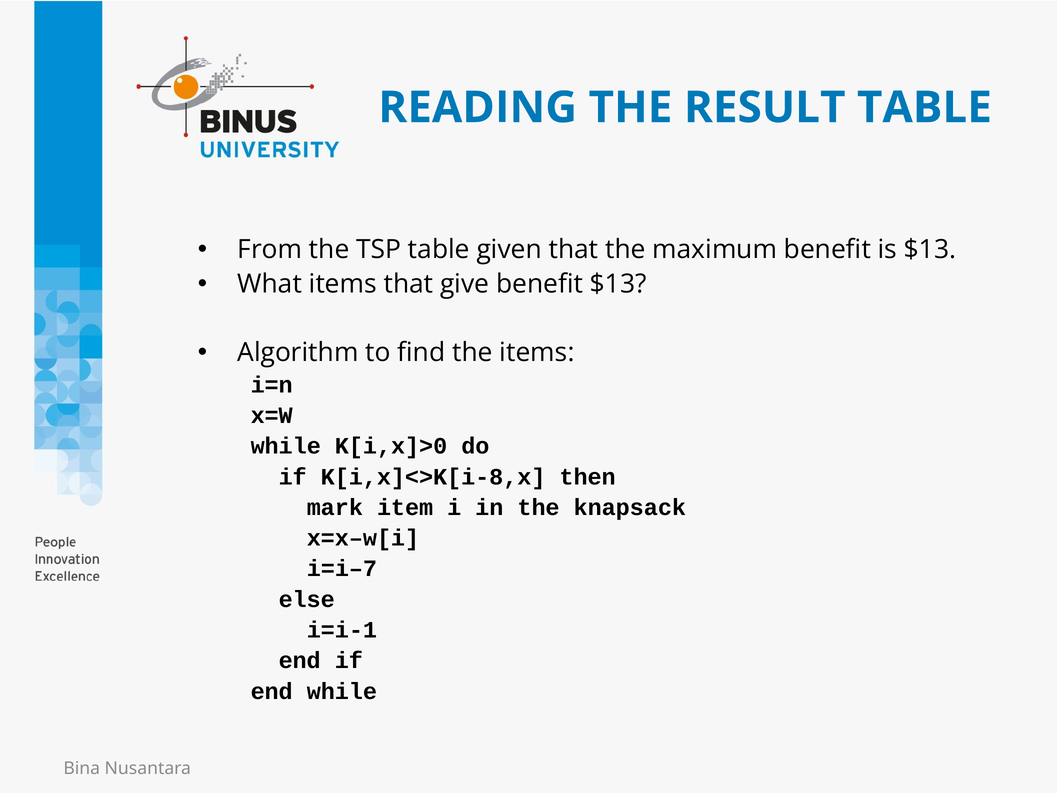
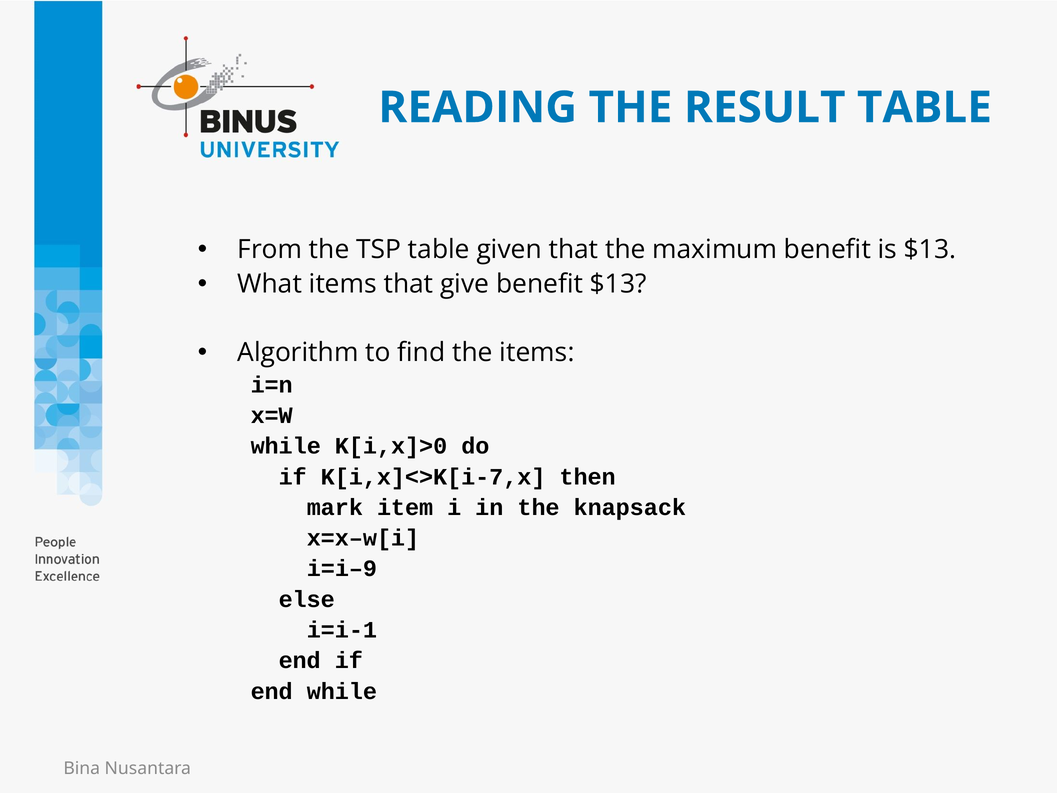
K[i,x]<>K[i-8,x: K[i,x]<>K[i-8,x -> K[i,x]<>K[i-7,x
i=i–7: i=i–7 -> i=i–9
